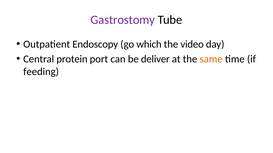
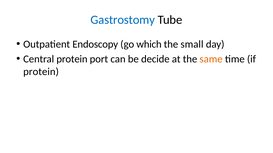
Gastrostomy colour: purple -> blue
video: video -> small
deliver: deliver -> decide
feeding at (41, 72): feeding -> protein
